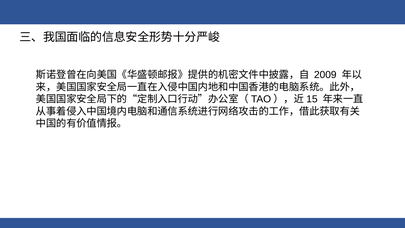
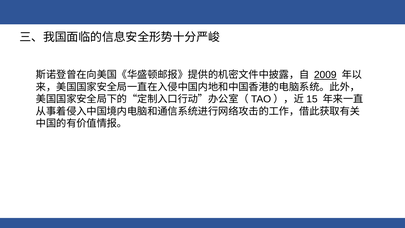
2009 underline: none -> present
